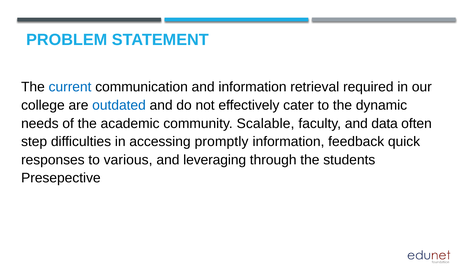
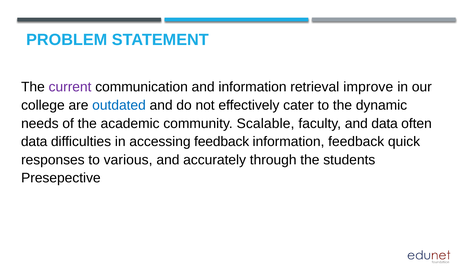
current colour: blue -> purple
required: required -> improve
step at (34, 142): step -> data
accessing promptly: promptly -> feedback
leveraging: leveraging -> accurately
